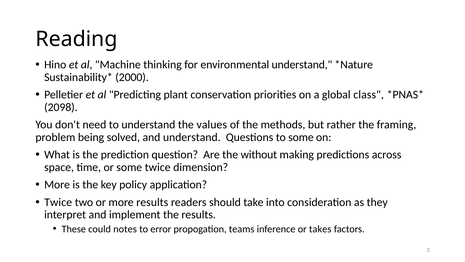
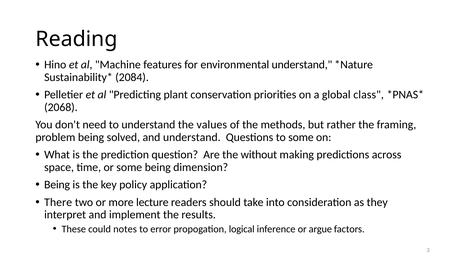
thinking: thinking -> features
2000: 2000 -> 2084
2098: 2098 -> 2068
some twice: twice -> being
More at (57, 184): More -> Being
Twice at (58, 202): Twice -> There
more results: results -> lecture
teams: teams -> logical
takes: takes -> argue
